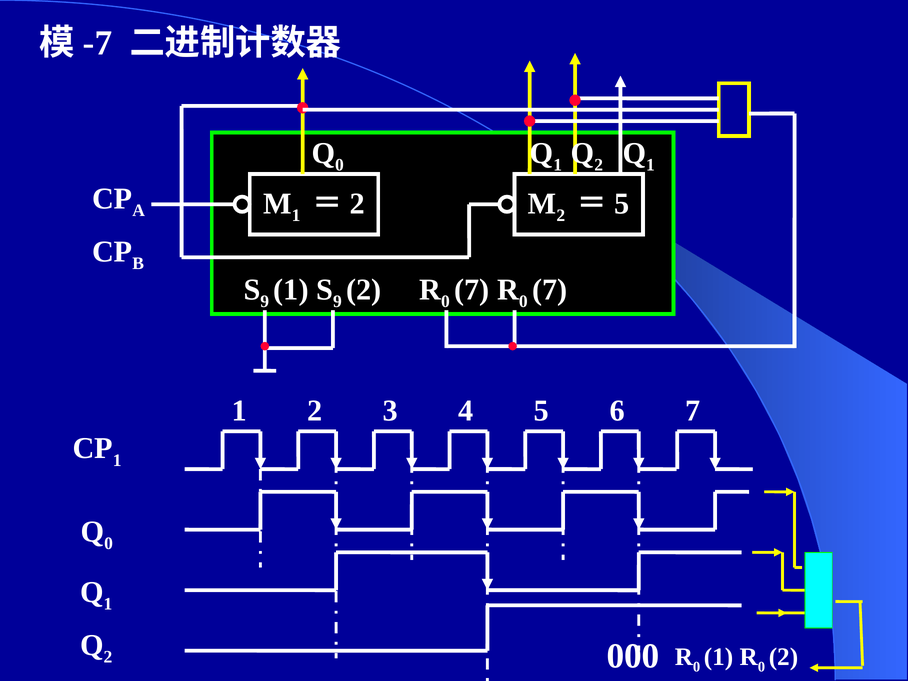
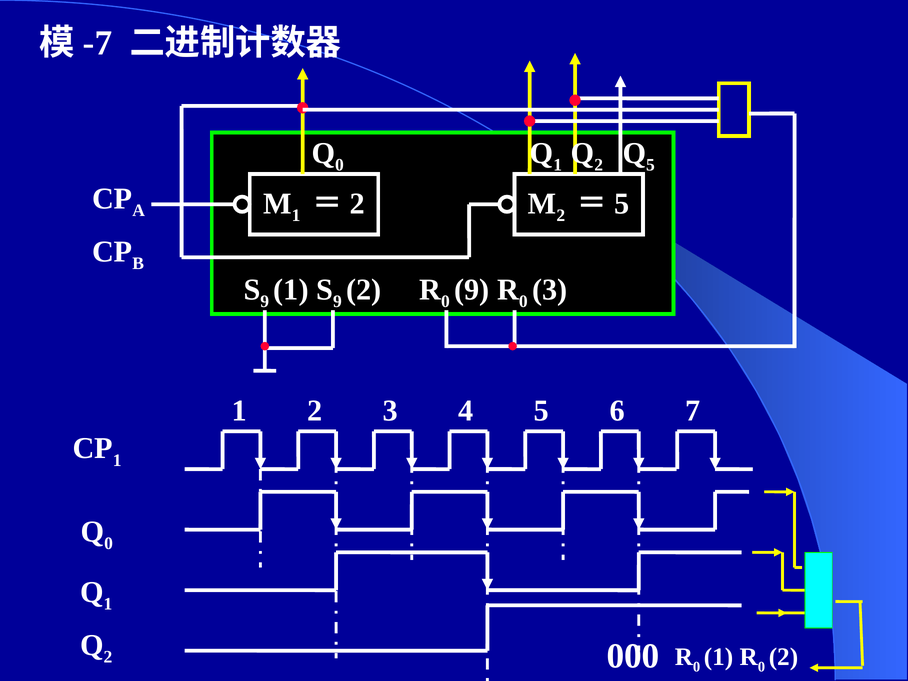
1 at (650, 165): 1 -> 5
7 at (472, 290): 7 -> 9
7 at (550, 290): 7 -> 3
